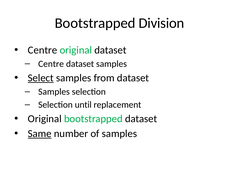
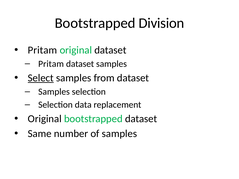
Centre at (42, 50): Centre -> Pritam
Centre at (51, 64): Centre -> Pritam
until: until -> data
Same underline: present -> none
